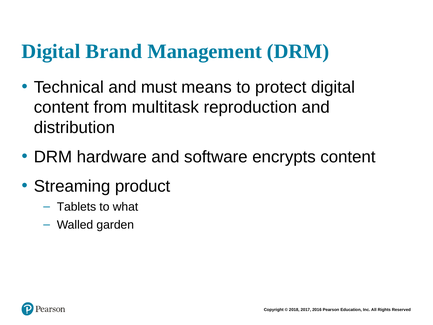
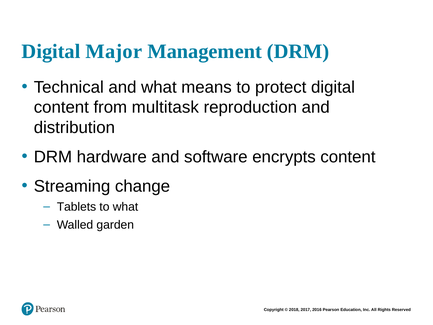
Brand: Brand -> Major
and must: must -> what
product: product -> change
